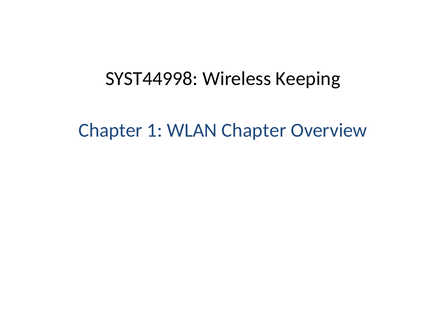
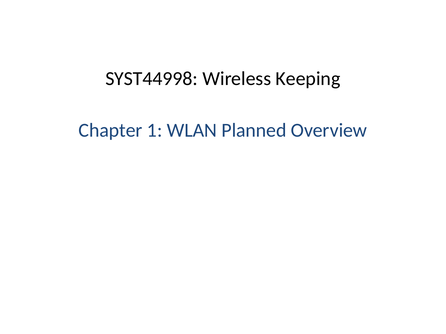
WLAN Chapter: Chapter -> Planned
